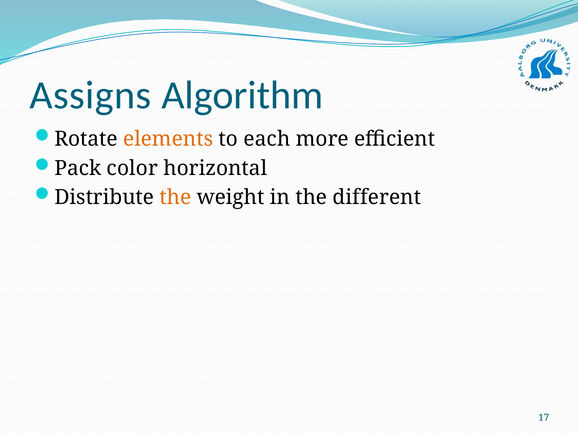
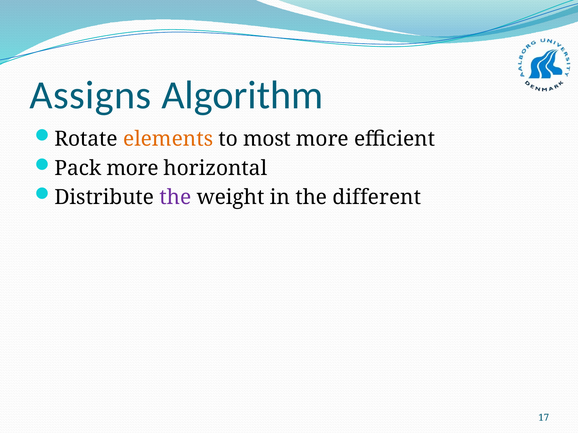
each: each -> most
Pack color: color -> more
the at (175, 198) colour: orange -> purple
